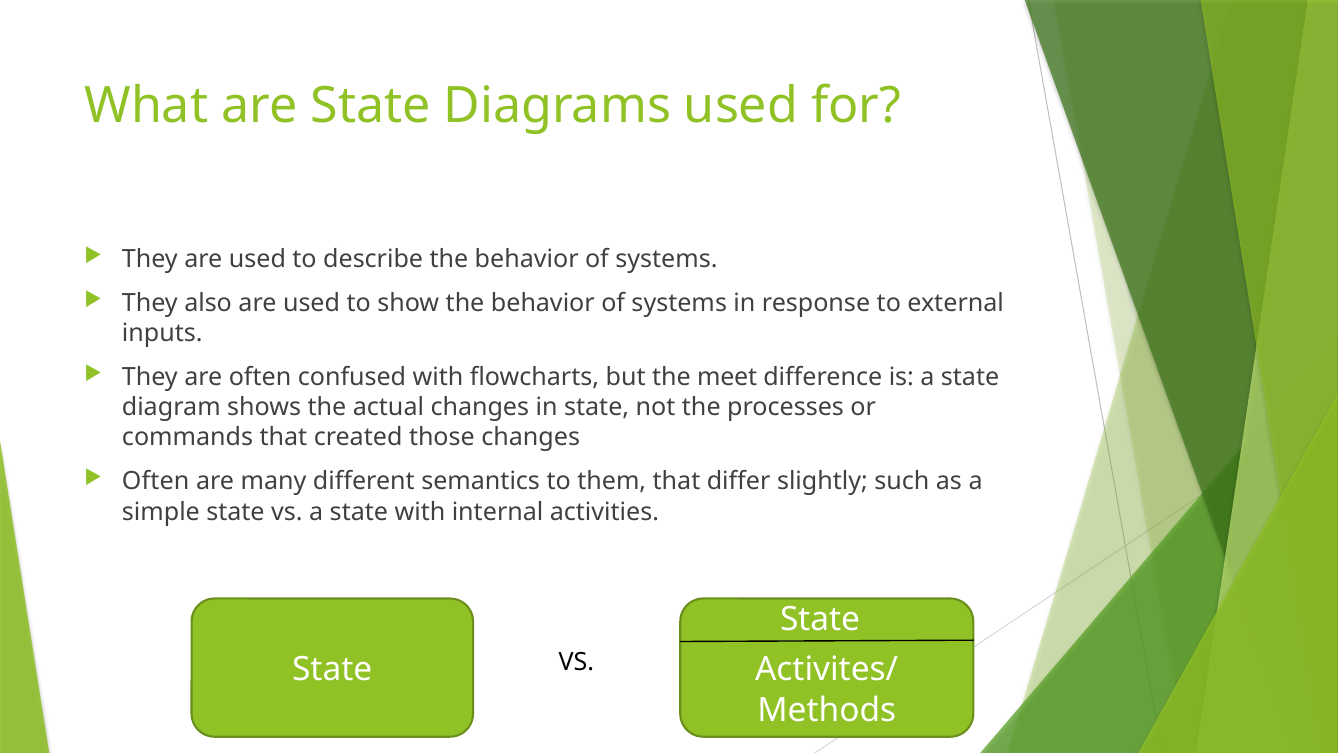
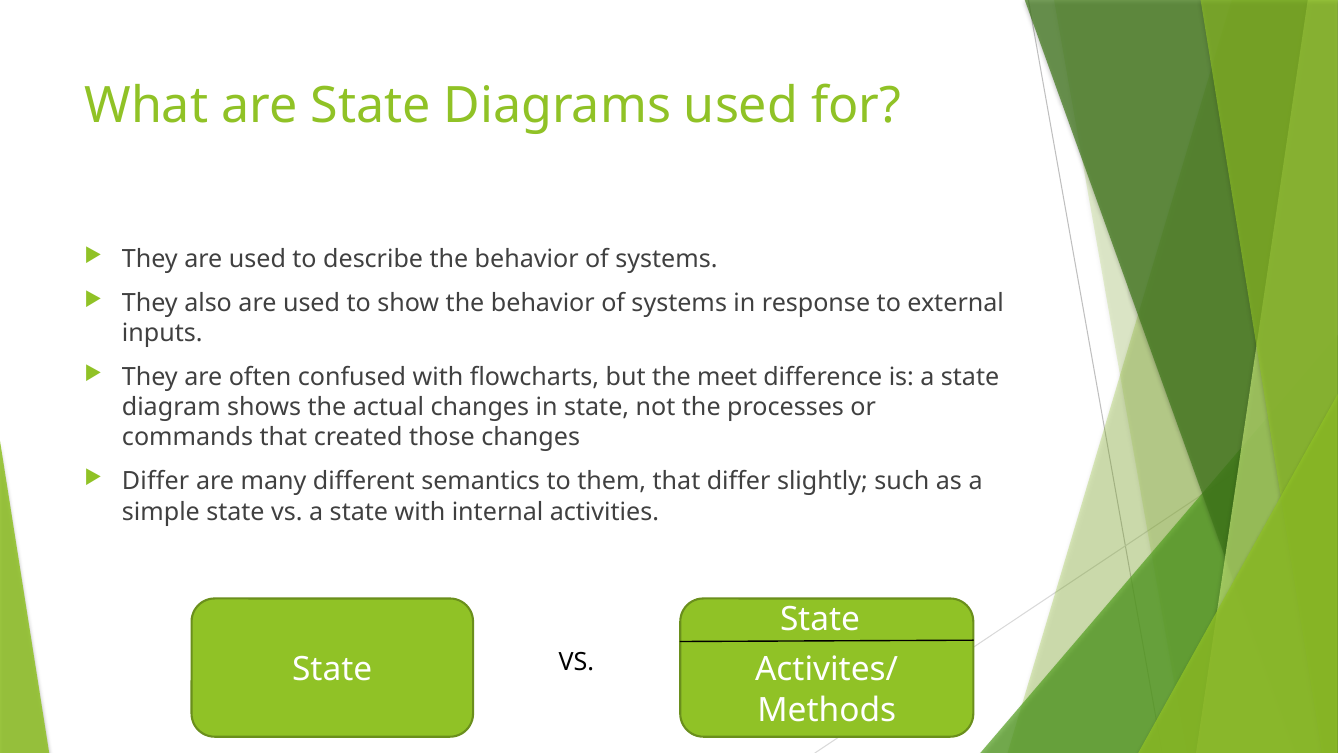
Often at (156, 481): Often -> Differ
